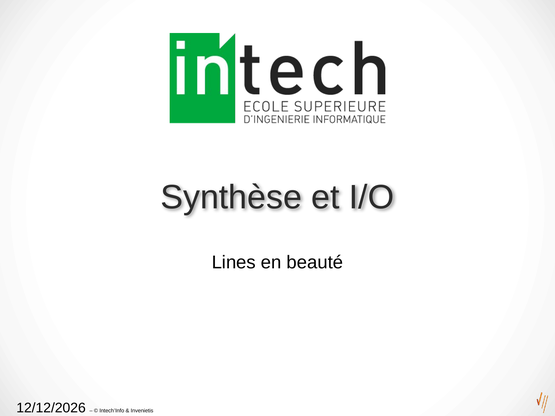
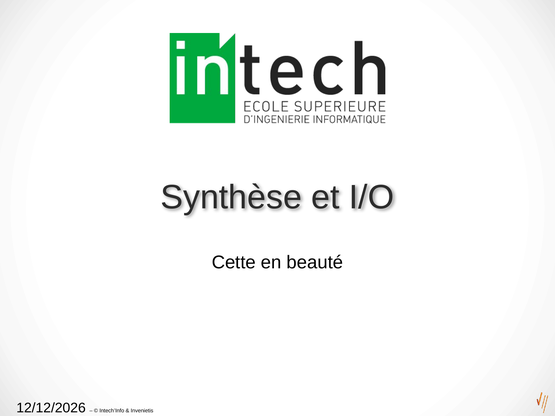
Lines: Lines -> Cette
